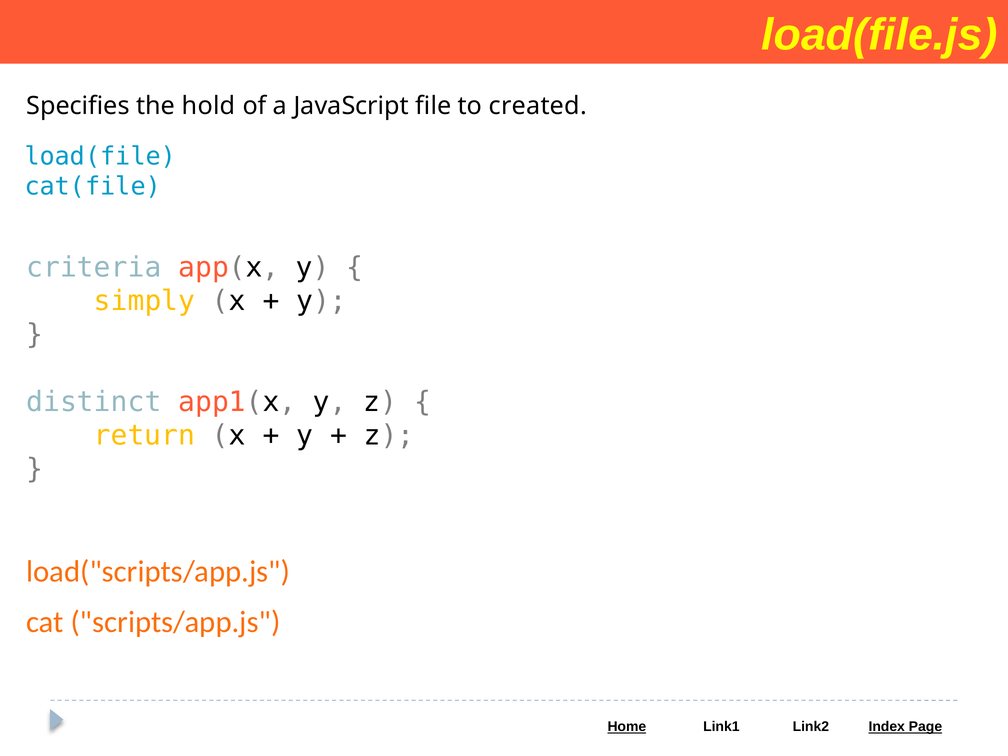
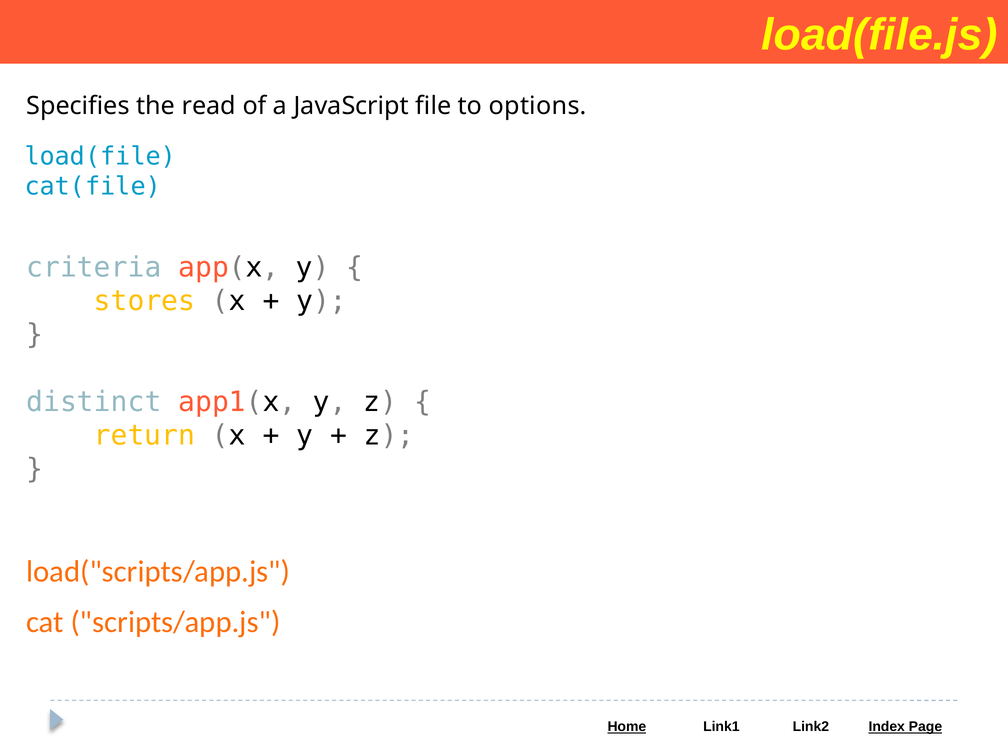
hold: hold -> read
created: created -> options
simply: simply -> stores
